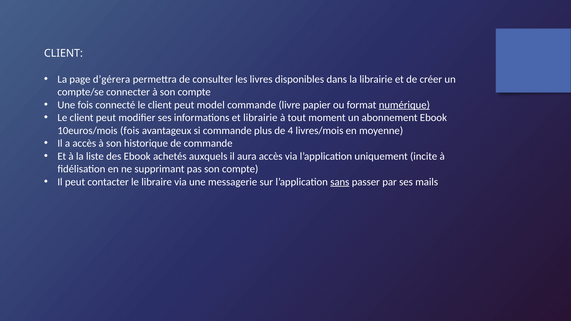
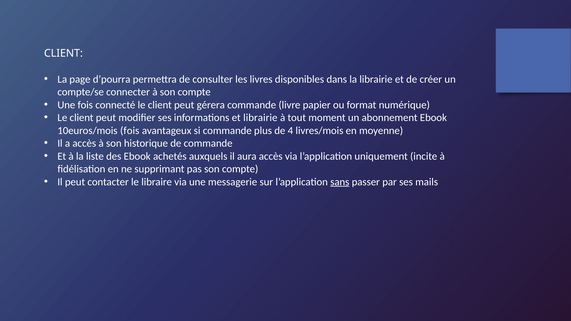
d’gérera: d’gérera -> d’pourra
model: model -> gérera
numérique underline: present -> none
